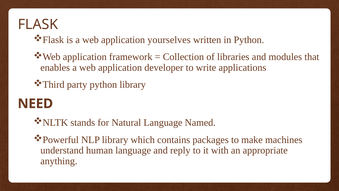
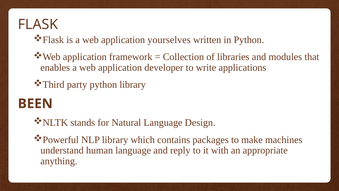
NEED: NEED -> BEEN
Named: Named -> Design
